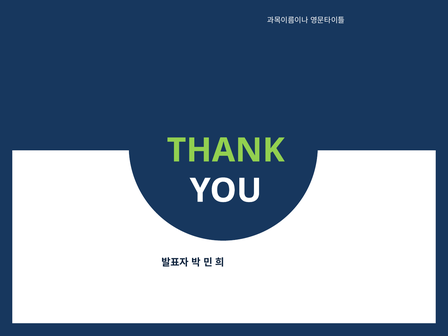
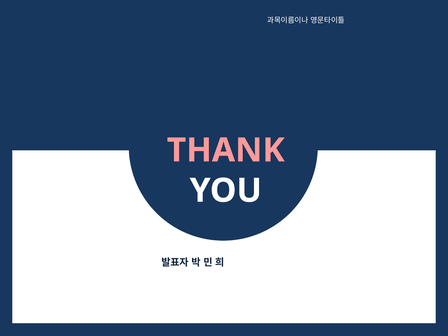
THANK colour: light green -> pink
